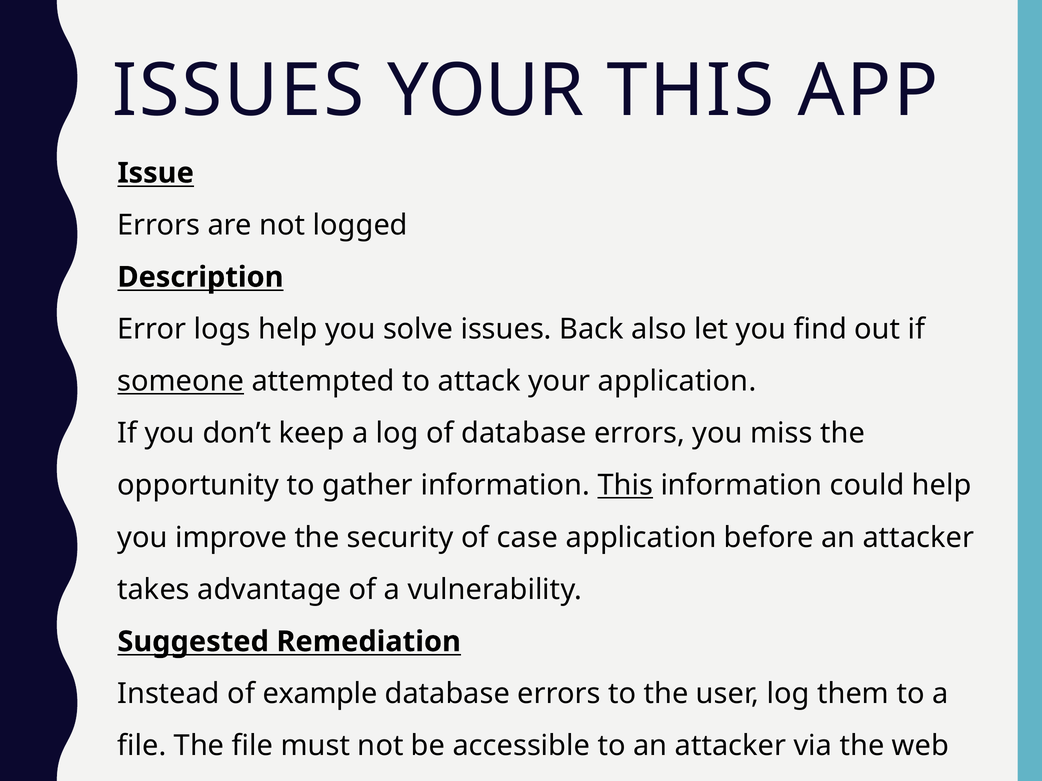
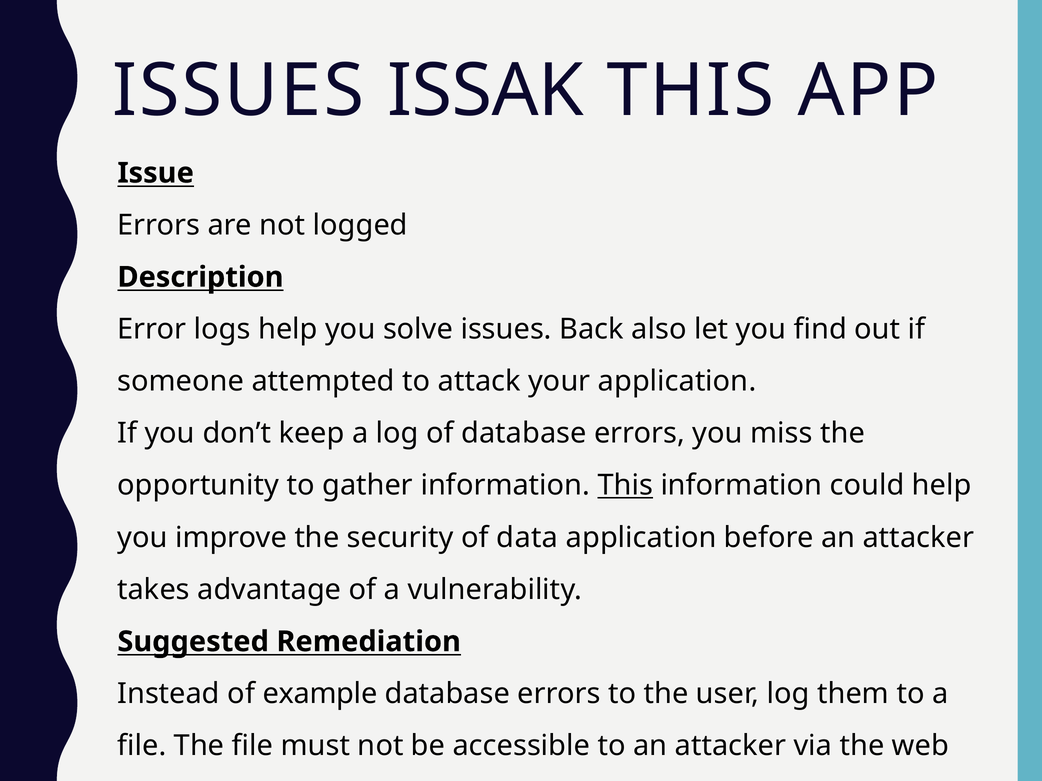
ISSUES YOUR: YOUR -> ISSAK
someone underline: present -> none
case: case -> data
